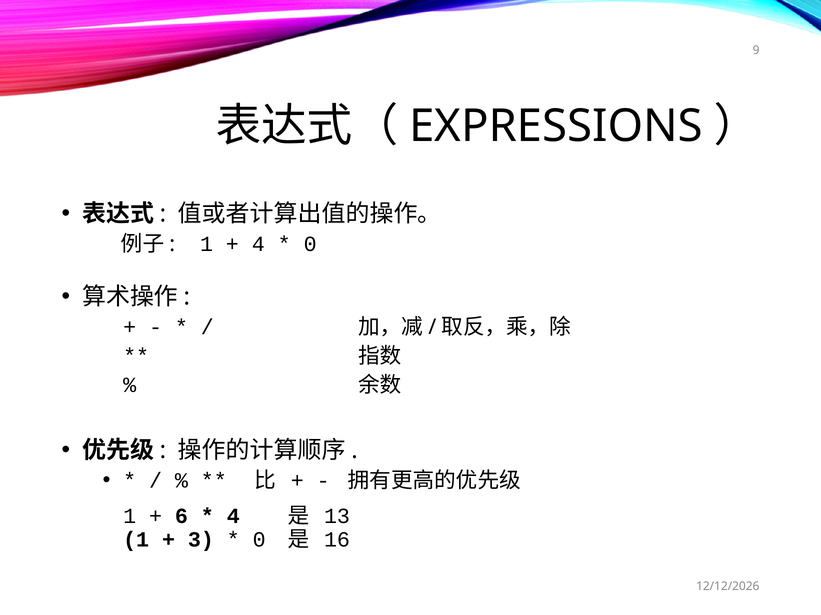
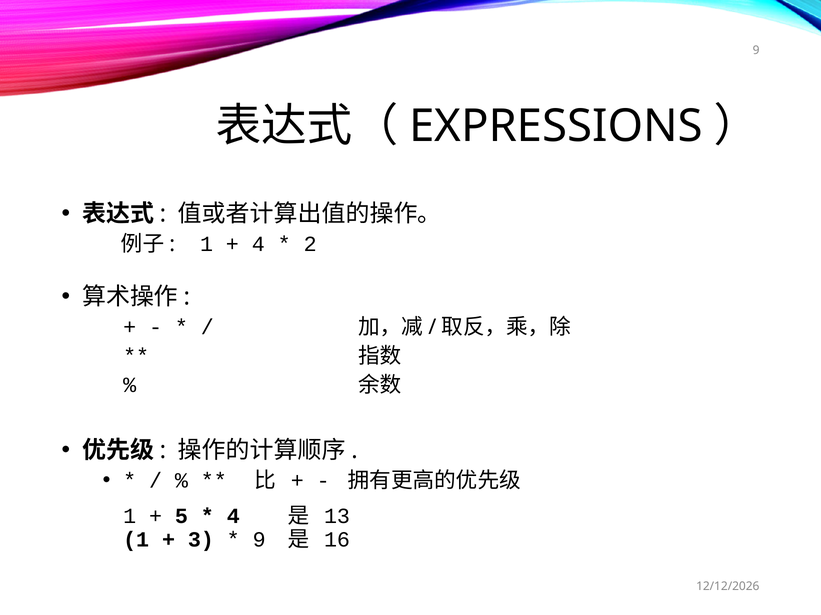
0 at (310, 244): 0 -> 2
6: 6 -> 5
0 at (259, 540): 0 -> 9
